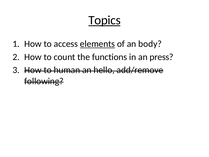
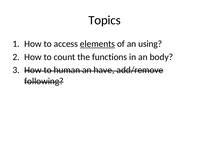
Topics underline: present -> none
body: body -> using
press: press -> body
hello: hello -> have
